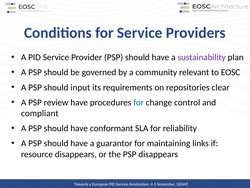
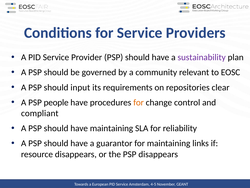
review: review -> people
for at (139, 102) colour: blue -> orange
have conformant: conformant -> maintaining
